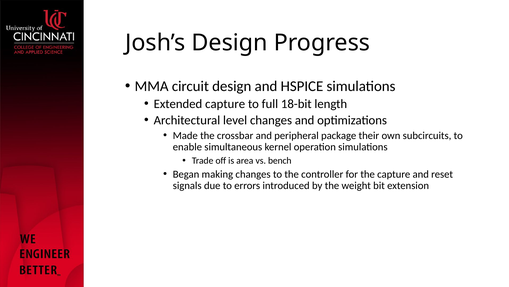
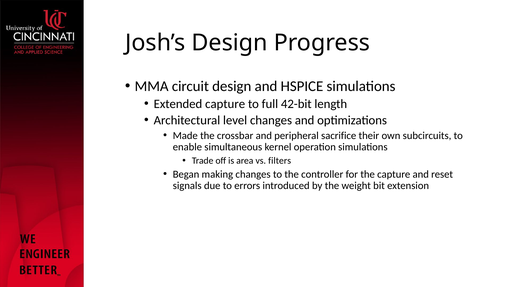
18-bit: 18-bit -> 42-bit
package: package -> sacrifice
bench: bench -> filters
